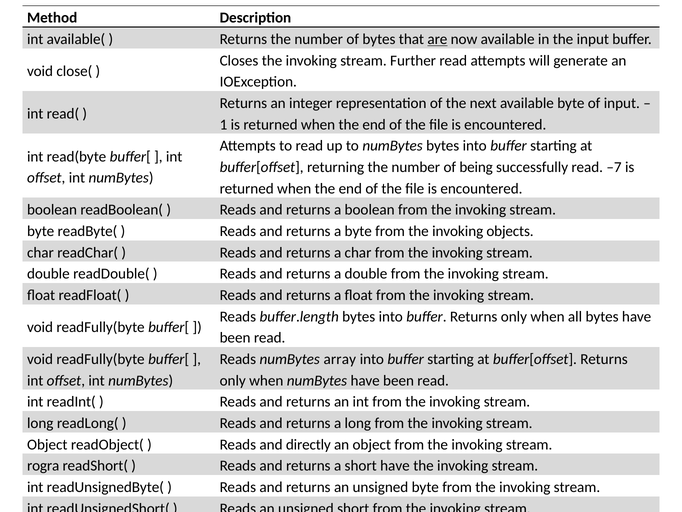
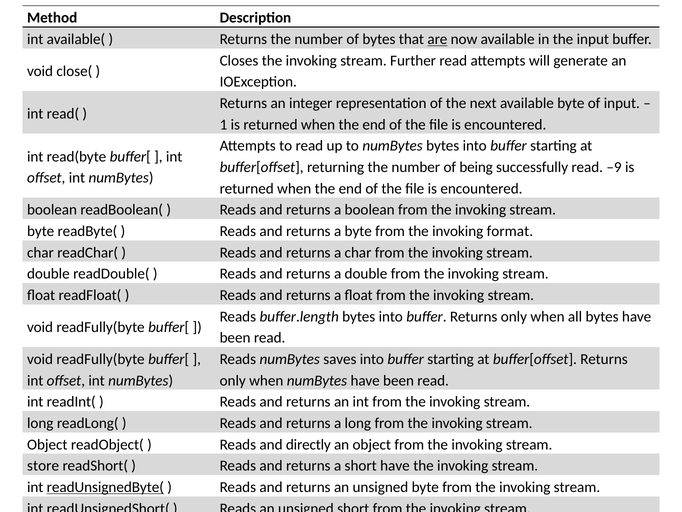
–7: –7 -> –9
objects: objects -> format
array: array -> saves
rogra: rogra -> store
readUnsignedByte( underline: none -> present
